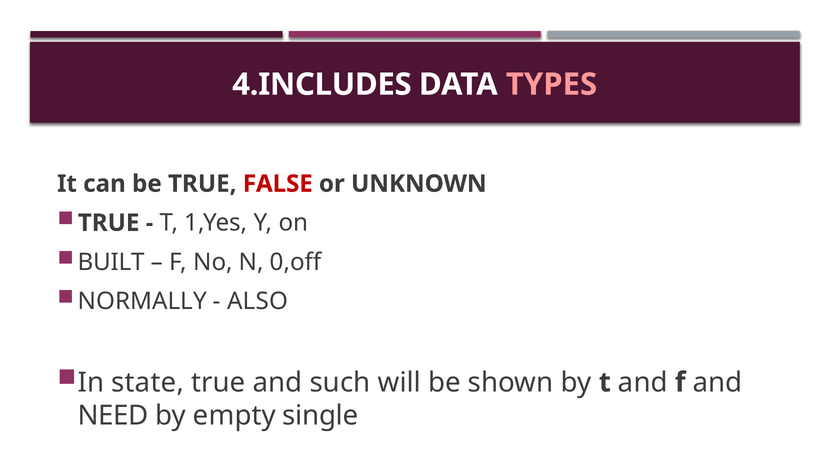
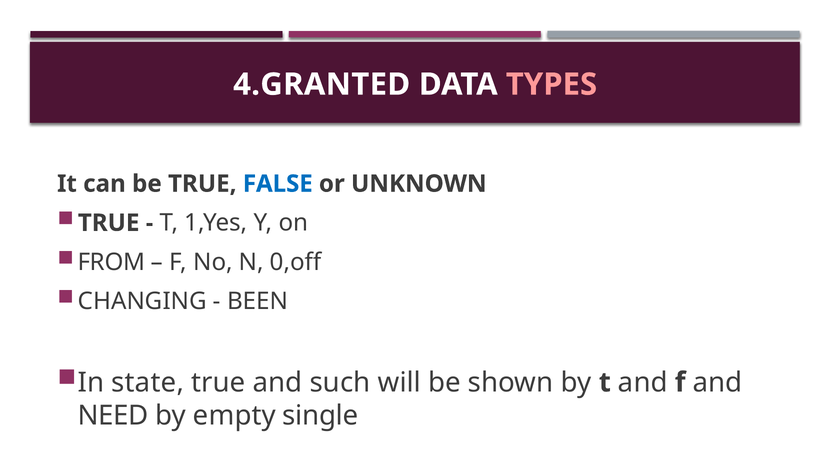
4.INCLUDES: 4.INCLUDES -> 4.GRANTED
FALSE colour: red -> blue
BUILT: BUILT -> FROM
NORMALLY: NORMALLY -> CHANGING
ALSO: ALSO -> BEEN
